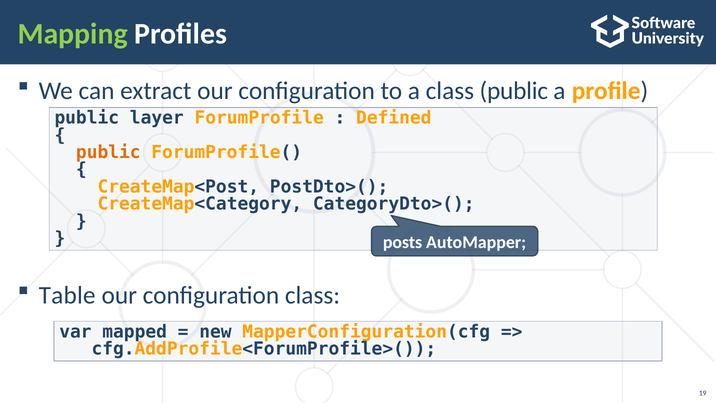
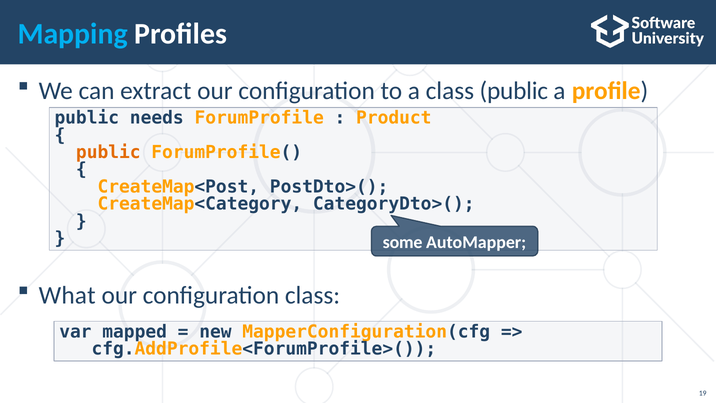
Mapping colour: light green -> light blue
layer: layer -> needs
Defined: Defined -> Product
posts: posts -> some
Table: Table -> What
